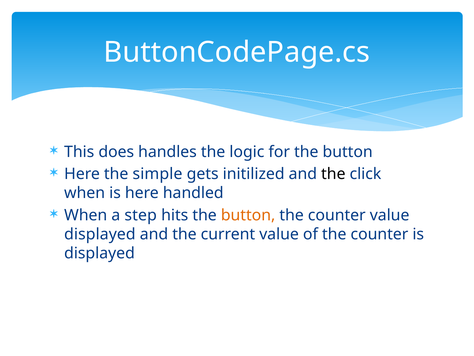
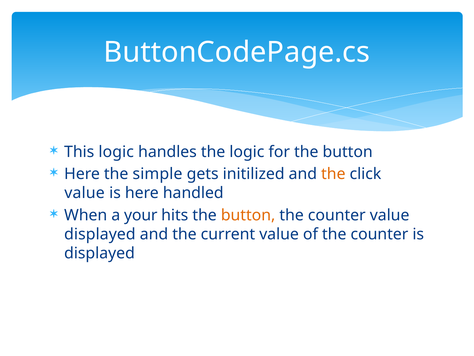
This does: does -> logic
the at (333, 174) colour: black -> orange
when at (85, 193): when -> value
step: step -> your
